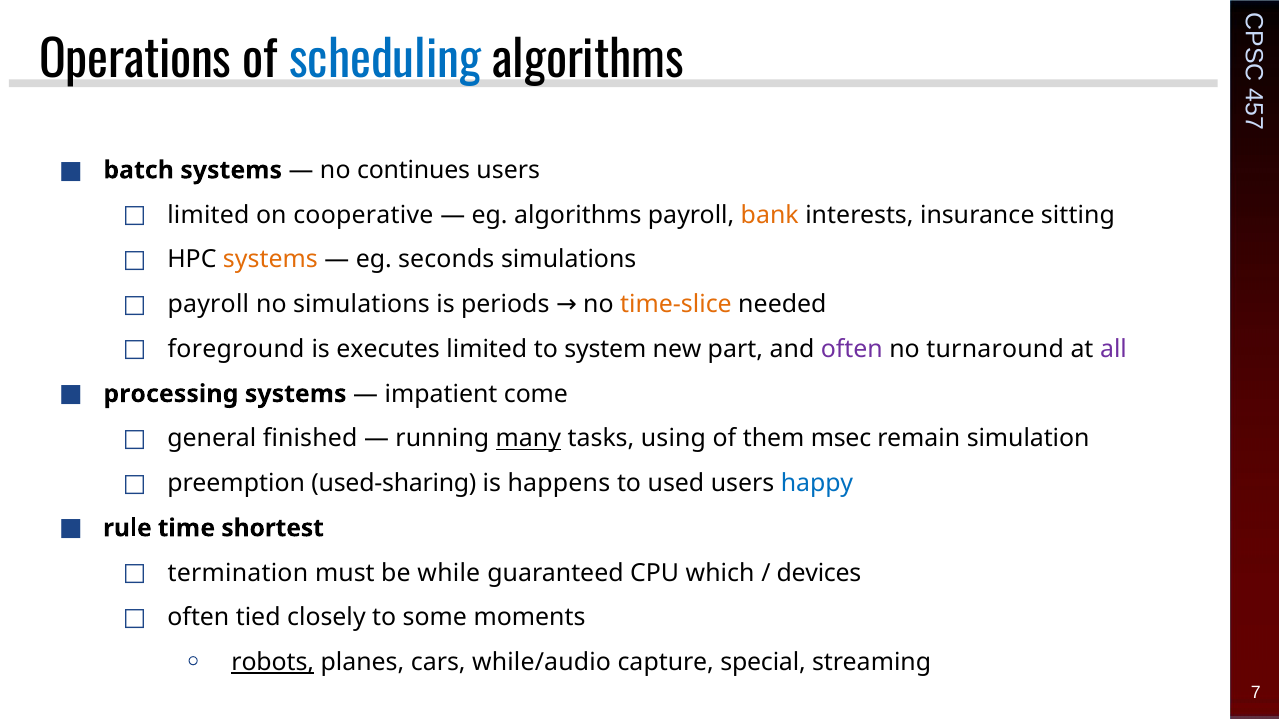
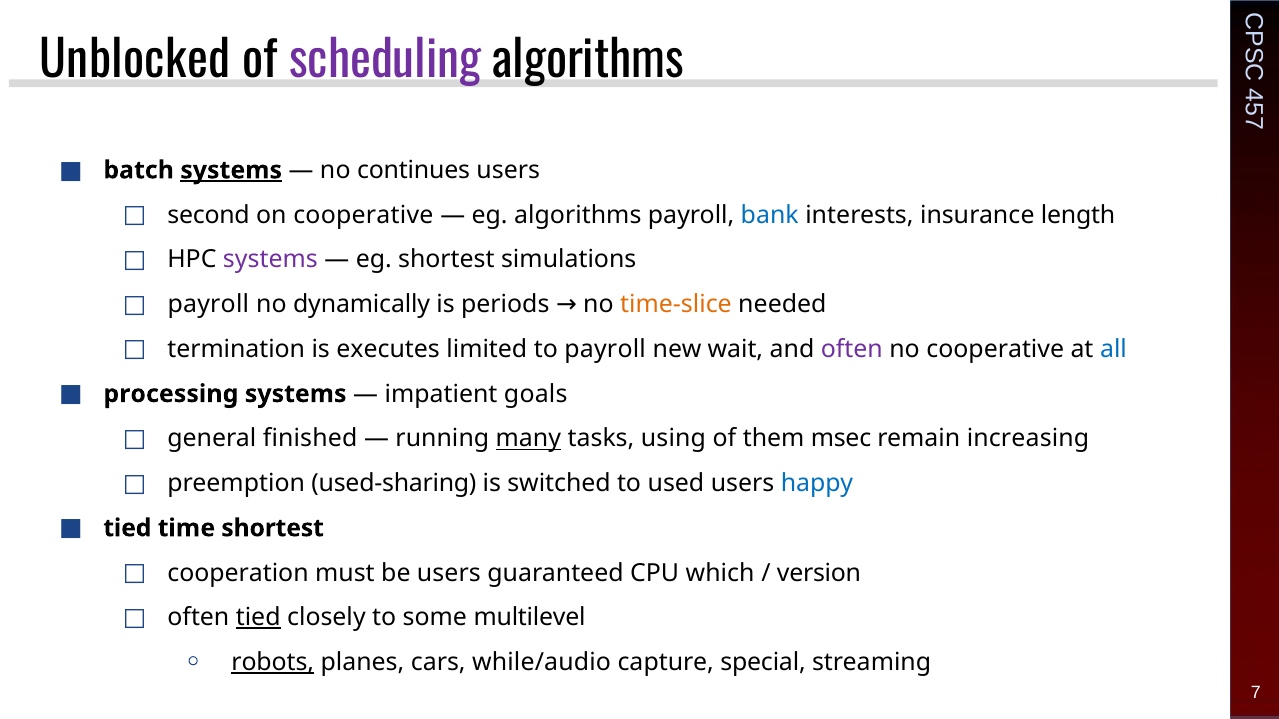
Operations: Operations -> Unblocked
scheduling colour: blue -> purple
systems at (231, 170) underline: none -> present
limited at (208, 215): limited -> second
bank colour: orange -> blue
sitting: sitting -> length
systems at (270, 260) colour: orange -> purple
eg seconds: seconds -> shortest
no simulations: simulations -> dynamically
foreground: foreground -> termination
to system: system -> payroll
part: part -> wait
no turnaround: turnaround -> cooperative
all colour: purple -> blue
come: come -> goals
simulation: simulation -> increasing
happens: happens -> switched
rule at (127, 528): rule -> tied
termination: termination -> cooperation
be while: while -> users
devices: devices -> version
tied at (258, 618) underline: none -> present
moments: moments -> multilevel
